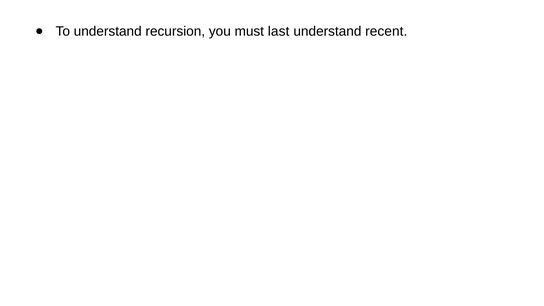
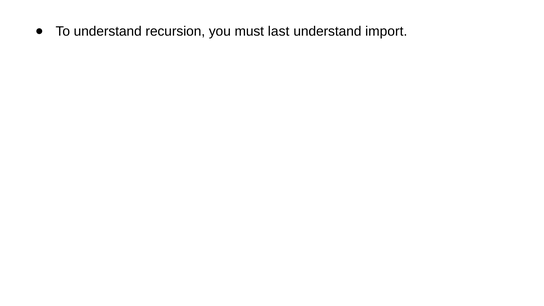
recent: recent -> import
